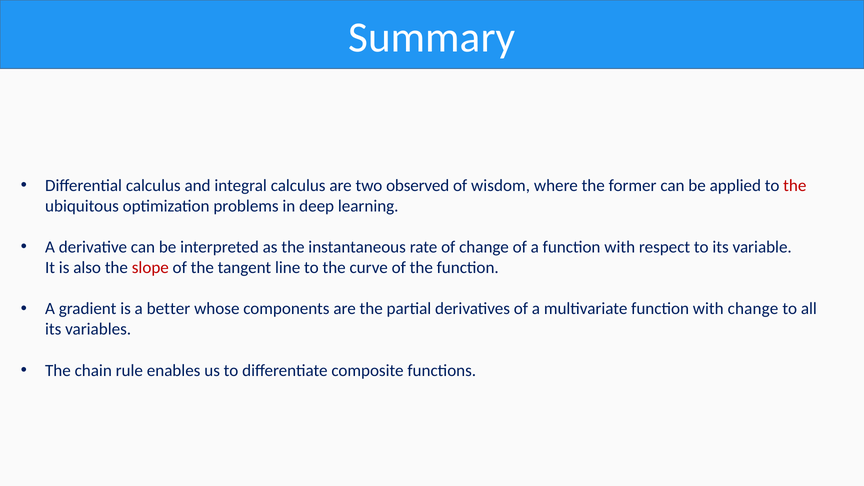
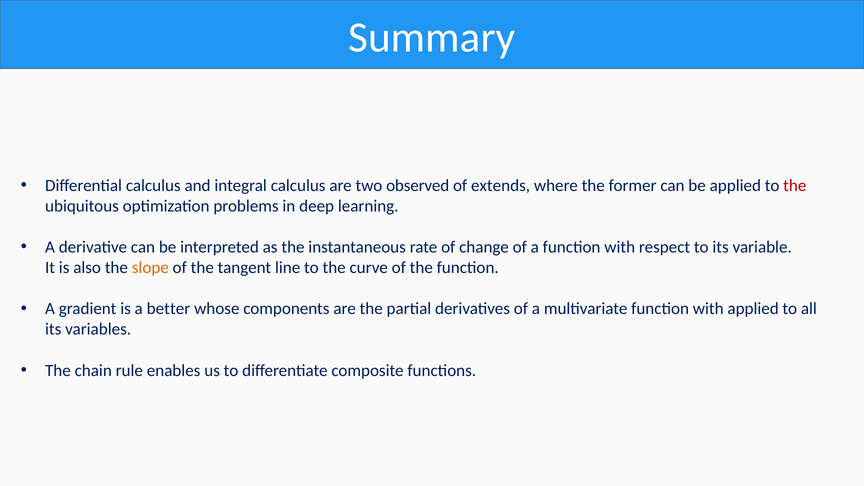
wisdom: wisdom -> extends
slope colour: red -> orange
with change: change -> applied
